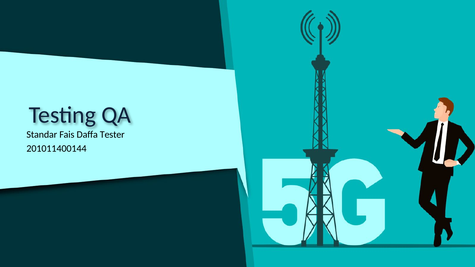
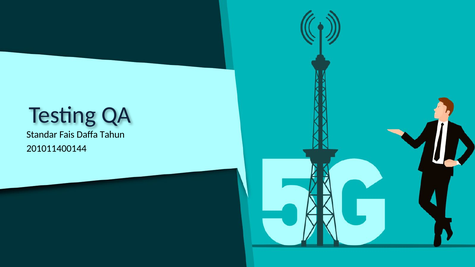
Tester: Tester -> Tahun
